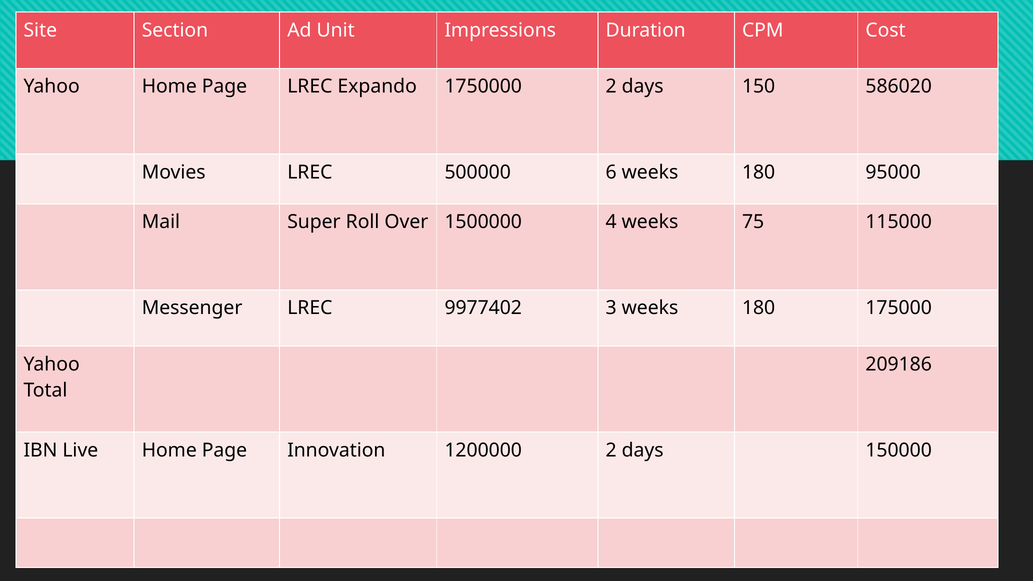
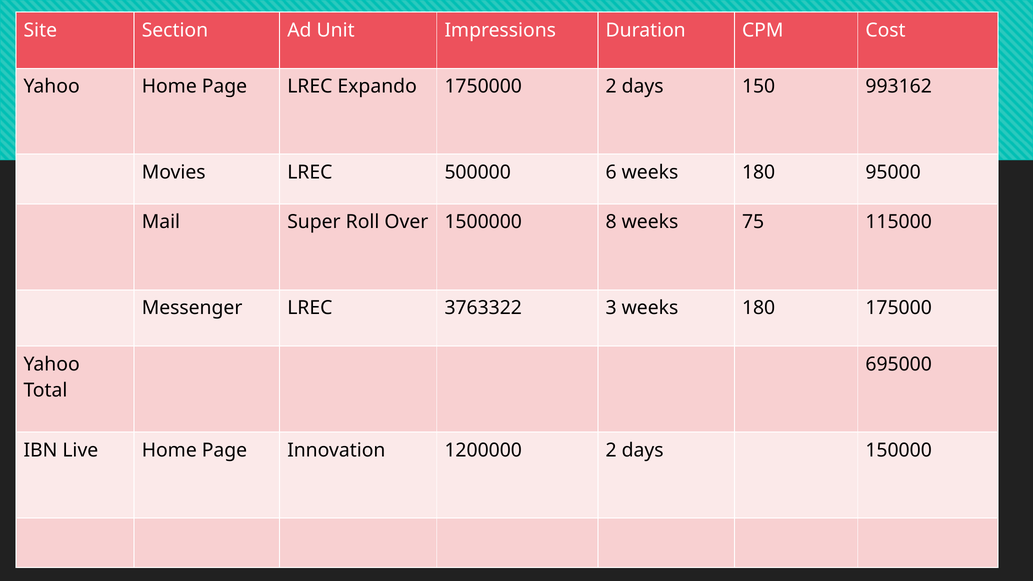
586020: 586020 -> 993162
4: 4 -> 8
9977402: 9977402 -> 3763322
209186: 209186 -> 695000
